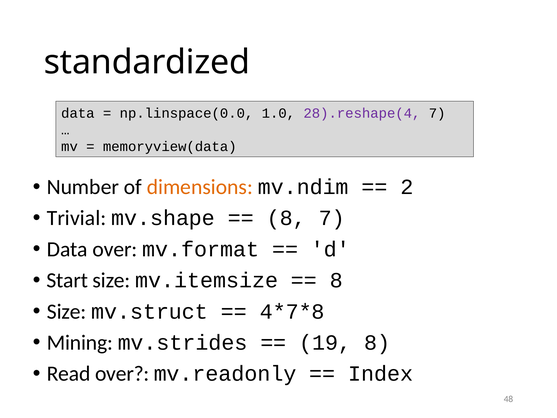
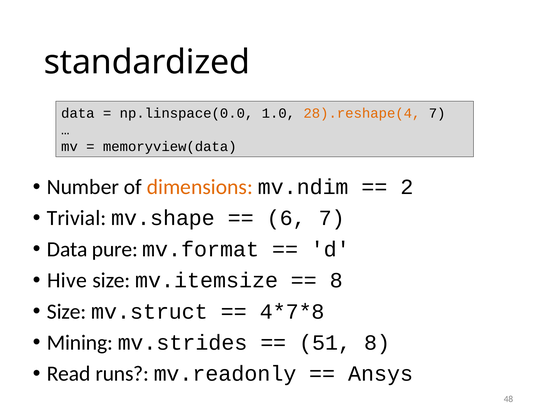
28).reshape(4 colour: purple -> orange
8 at (286, 218): 8 -> 6
Data over: over -> pure
Start: Start -> Hive
19: 19 -> 51
Read over: over -> runs
Index: Index -> Ansys
